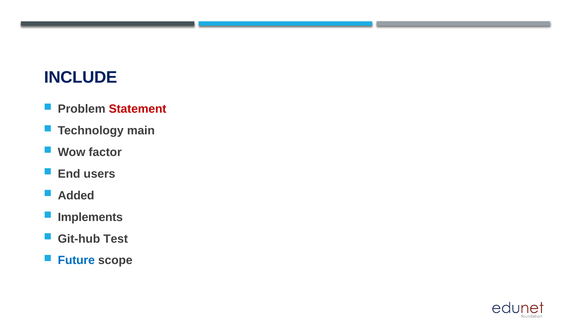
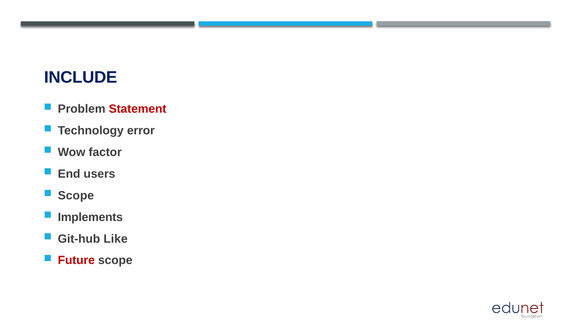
main: main -> error
Added at (76, 196): Added -> Scope
Test: Test -> Like
Future colour: blue -> red
